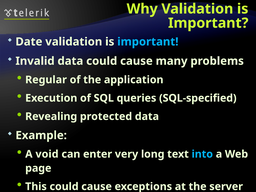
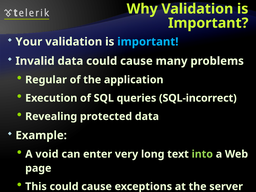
Date: Date -> Your
SQL-specified: SQL-specified -> SQL-incorrect
into colour: light blue -> light green
